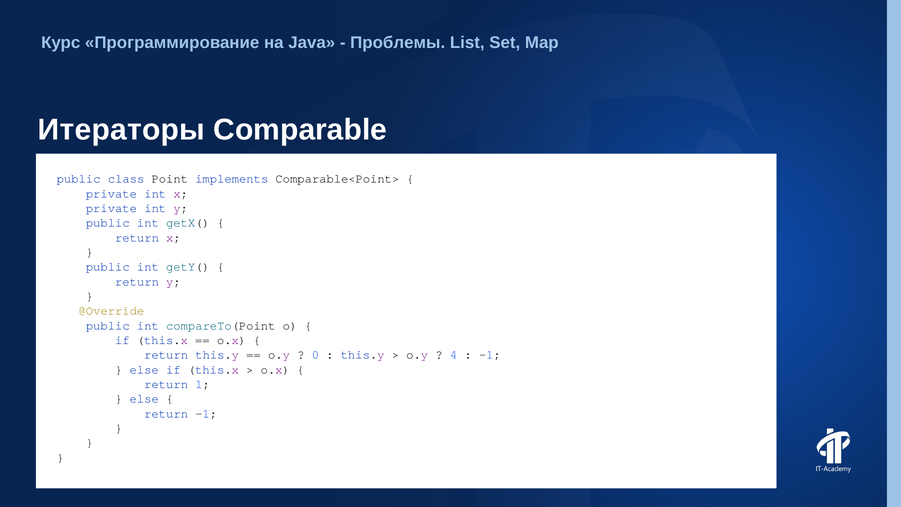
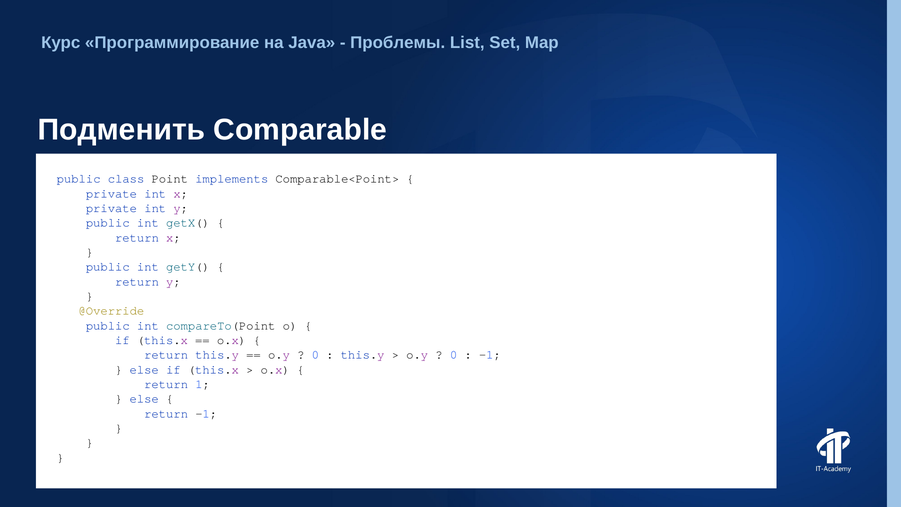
Итераторы: Итераторы -> Подменить
4 at (454, 355): 4 -> 0
